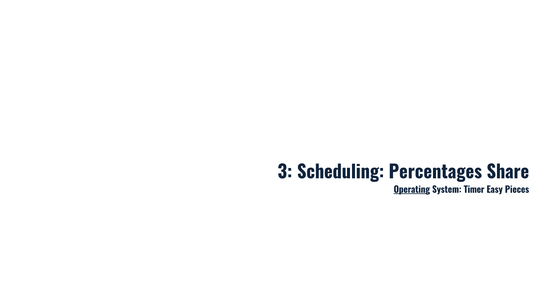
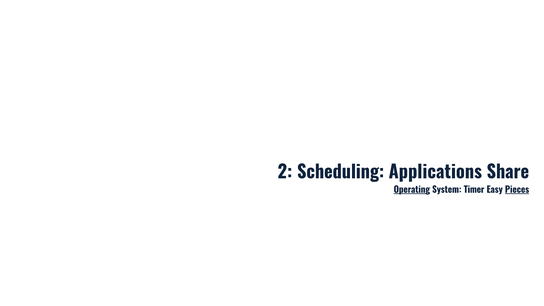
3: 3 -> 2
Percentages: Percentages -> Applications
Pieces underline: none -> present
